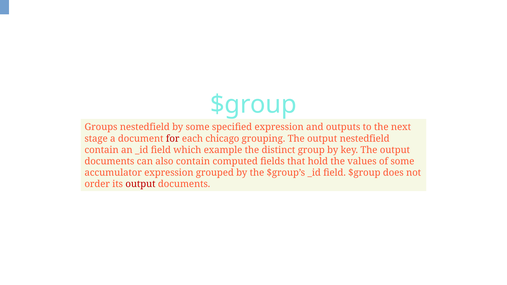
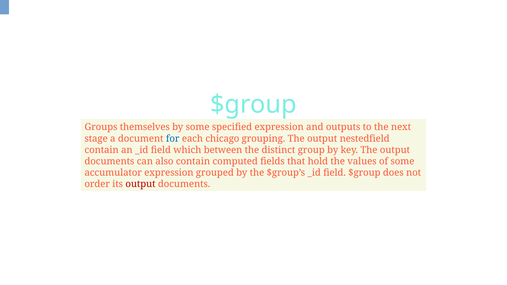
Groups nestedfield: nestedfield -> themselves
for colour: red -> blue
example: example -> between
